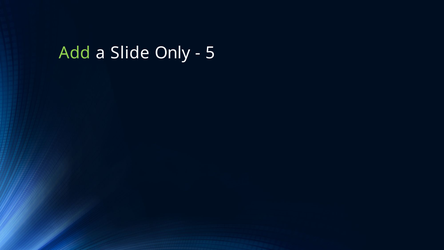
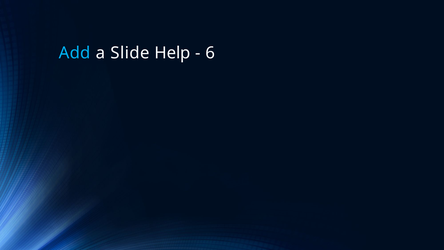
Add colour: light green -> light blue
Only: Only -> Help
5: 5 -> 6
